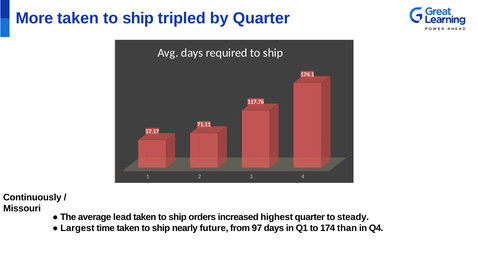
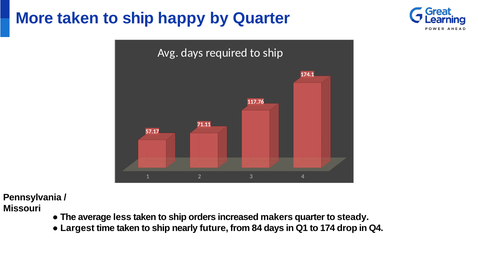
tripled: tripled -> happy
Continuously: Continuously -> Pennsylvania
lead: lead -> less
highest: highest -> makers
97: 97 -> 84
than: than -> drop
